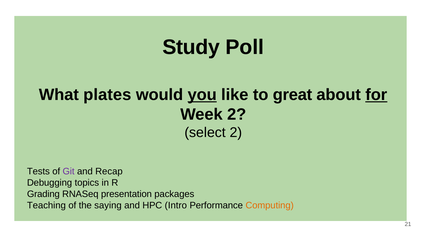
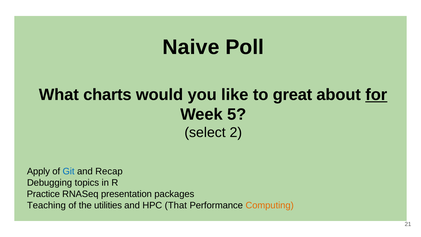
Study: Study -> Naive
plates: plates -> charts
you underline: present -> none
Week 2: 2 -> 5
Tests: Tests -> Apply
Git colour: purple -> blue
Grading: Grading -> Practice
saying: saying -> utilities
Intro: Intro -> That
